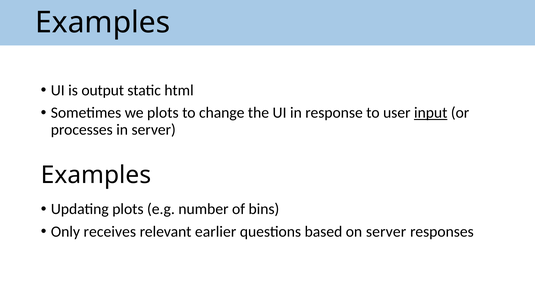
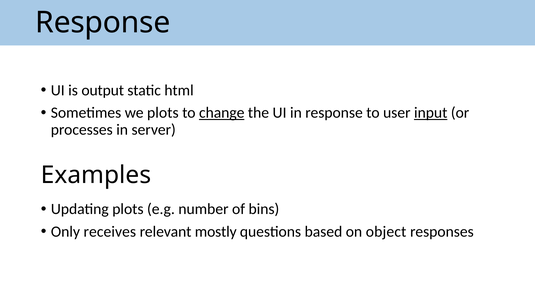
Examples at (103, 23): Examples -> Response
change underline: none -> present
earlier: earlier -> mostly
on server: server -> object
